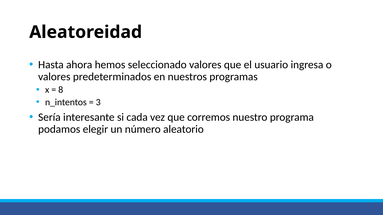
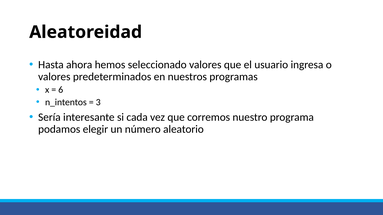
8: 8 -> 6
